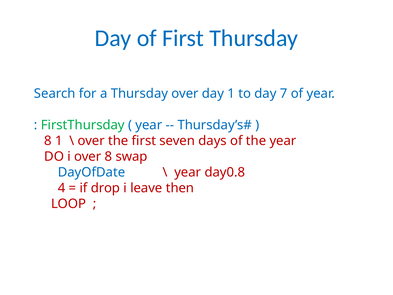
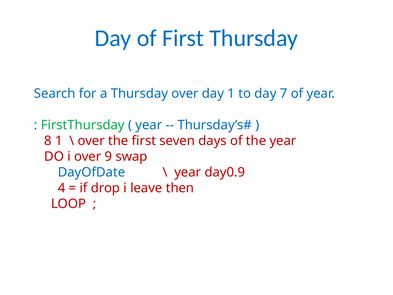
over 8: 8 -> 9
day0.8: day0.8 -> day0.9
